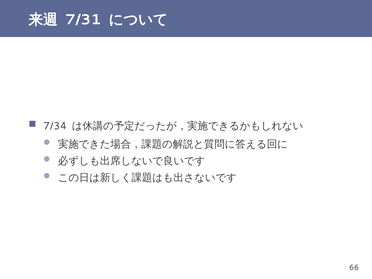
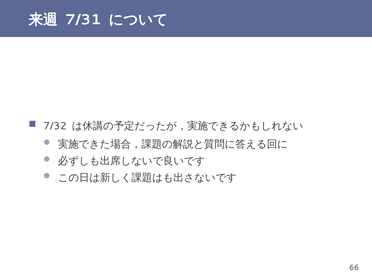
7/34: 7/34 -> 7/32
